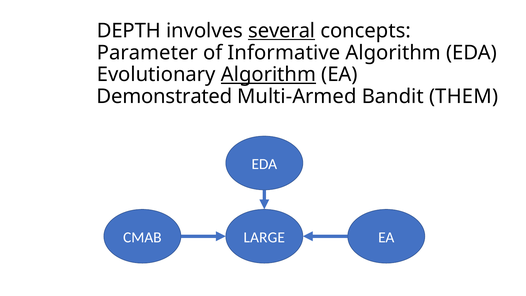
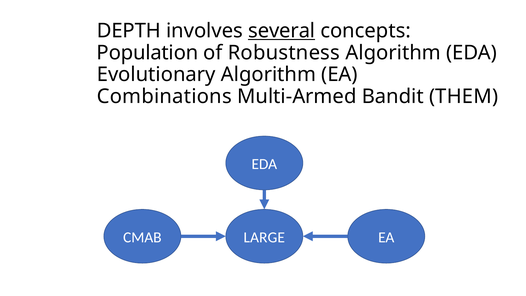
Parameter: Parameter -> Population
Informative: Informative -> Robustness
Algorithm at (268, 75) underline: present -> none
Demonstrated: Demonstrated -> Combinations
